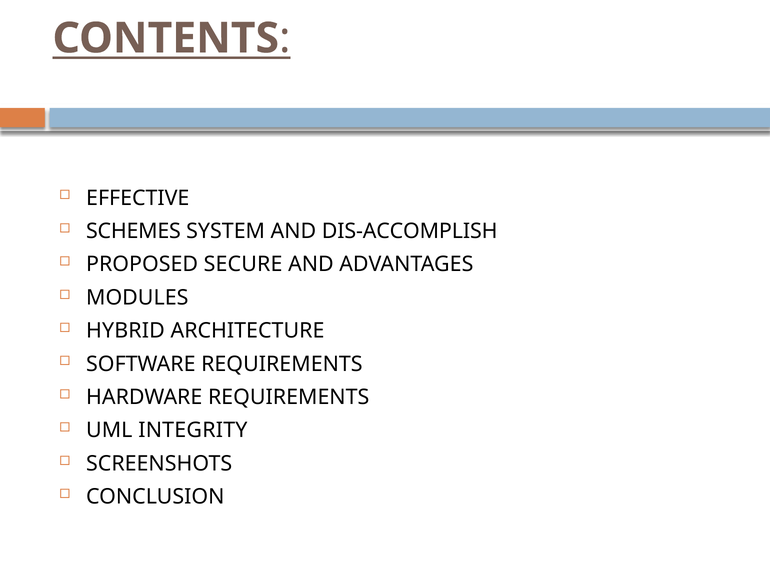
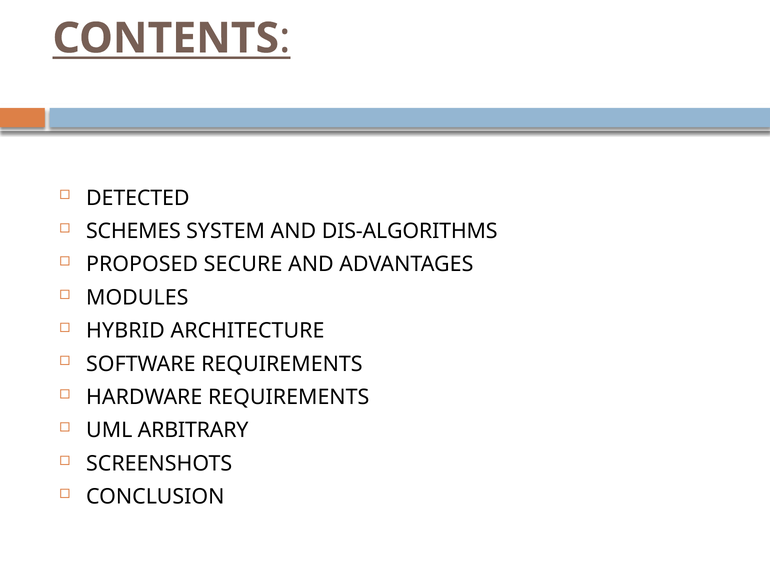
EFFECTIVE: EFFECTIVE -> DETECTED
DIS-ACCOMPLISH: DIS-ACCOMPLISH -> DIS-ALGORITHMS
INTEGRITY: INTEGRITY -> ARBITRARY
